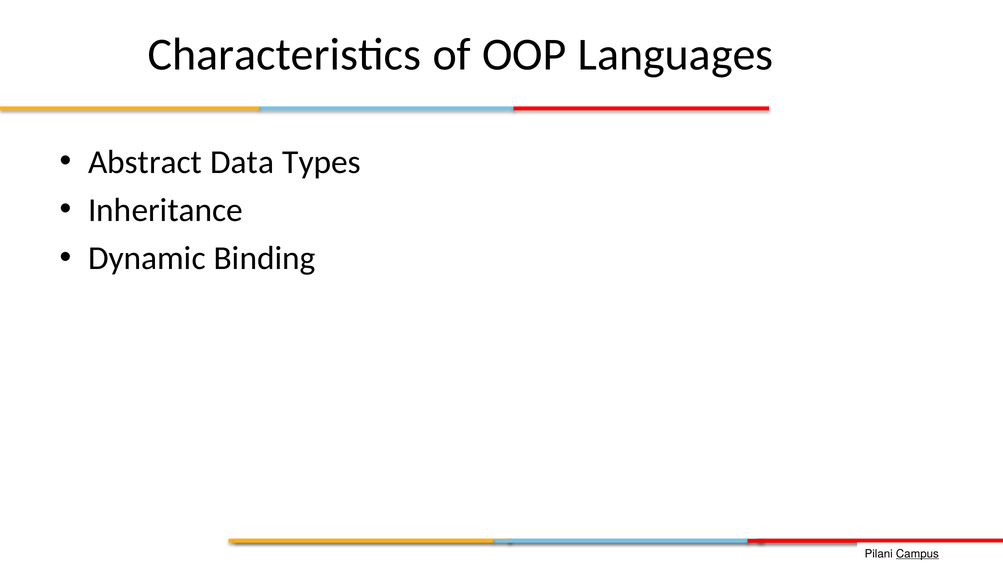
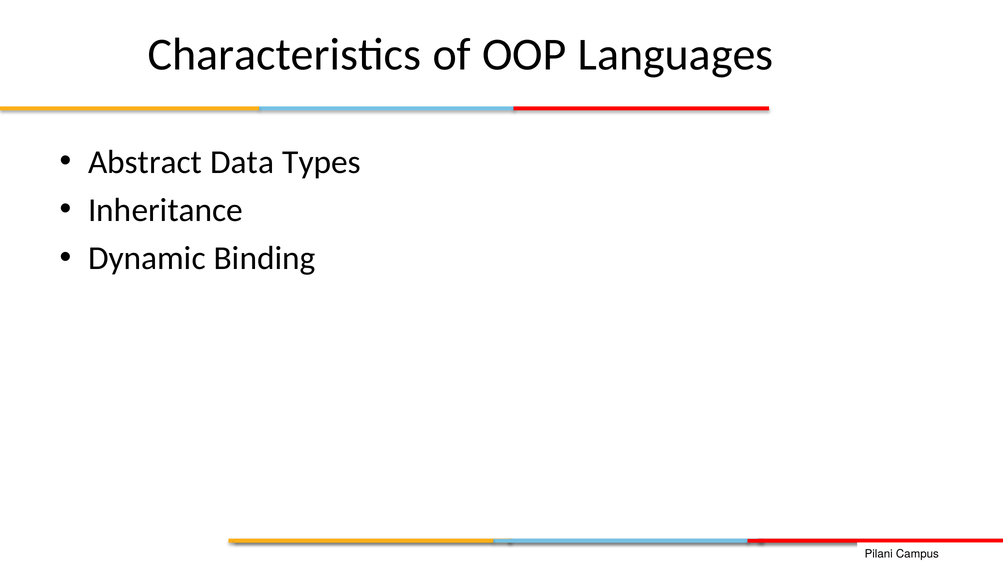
Campus underline: present -> none
